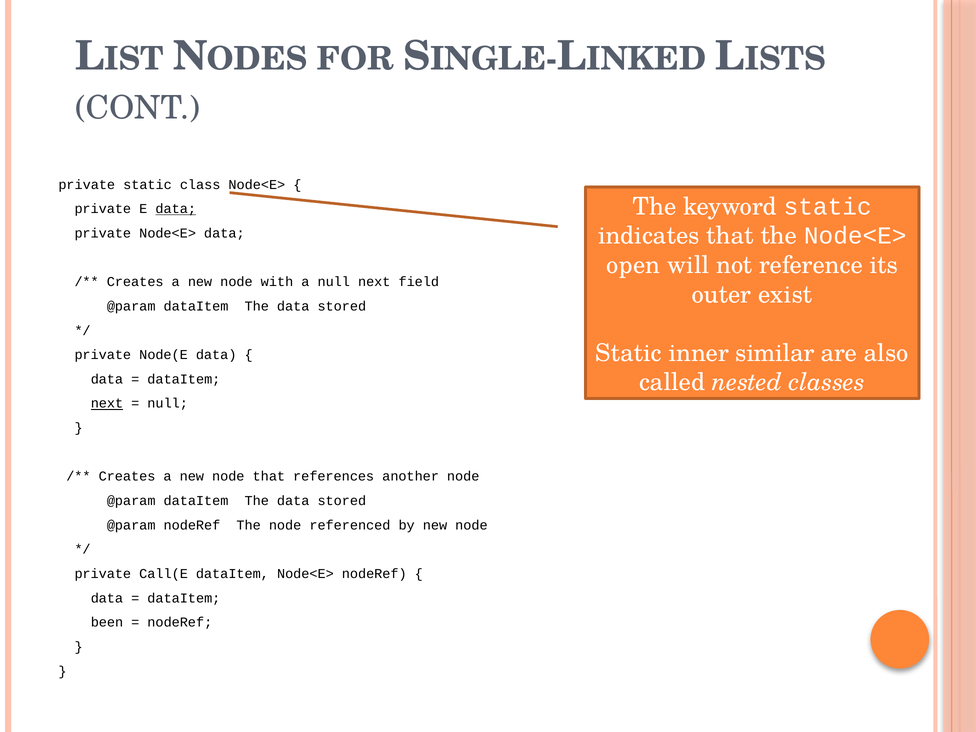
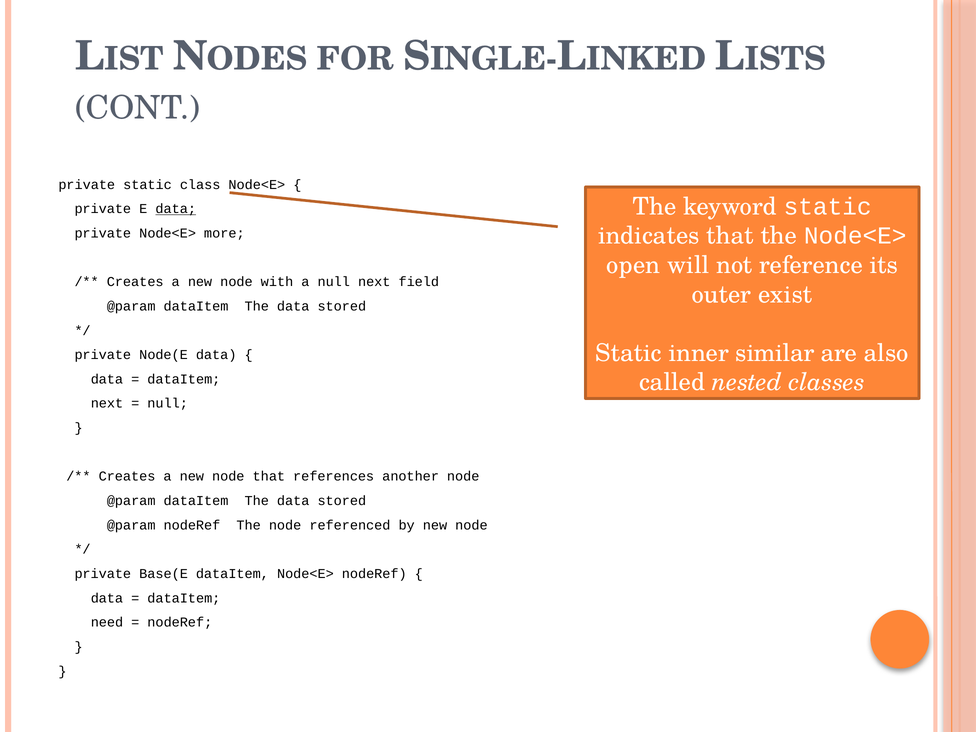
Node<E> data: data -> more
next at (107, 404) underline: present -> none
Call(E: Call(E -> Base(E
been: been -> need
